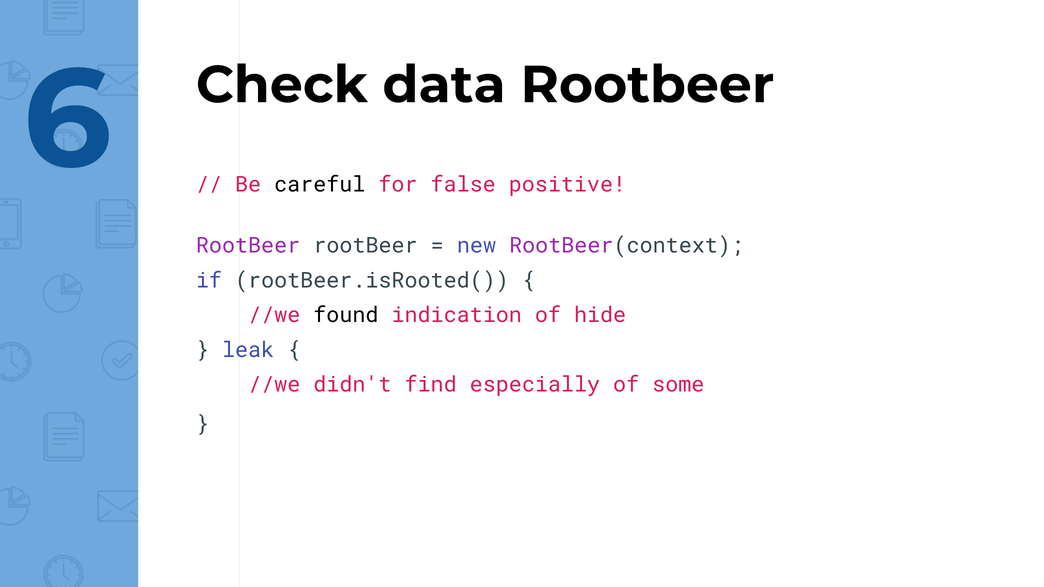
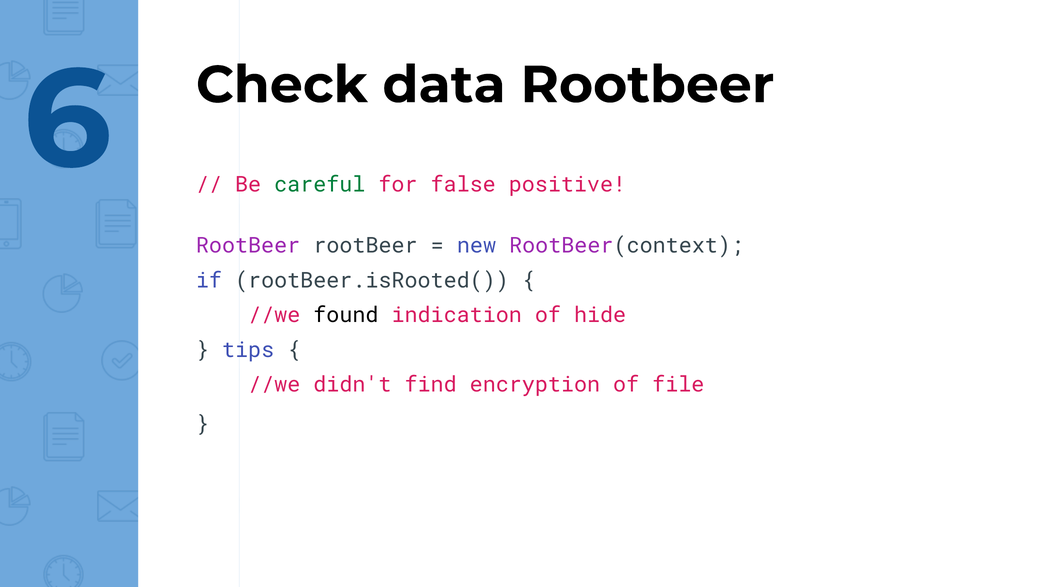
careful colour: black -> green
leak: leak -> tips
especially: especially -> encryption
some: some -> file
